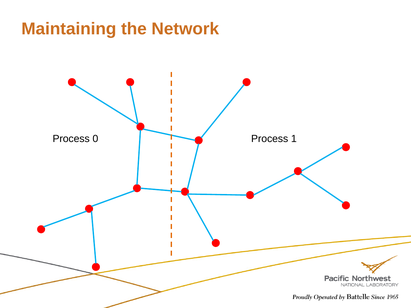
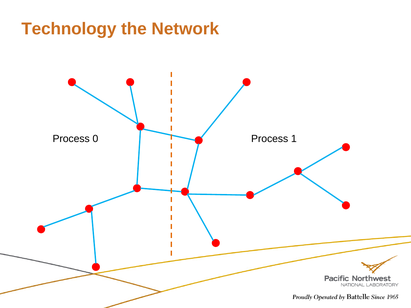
Maintaining: Maintaining -> Technology
